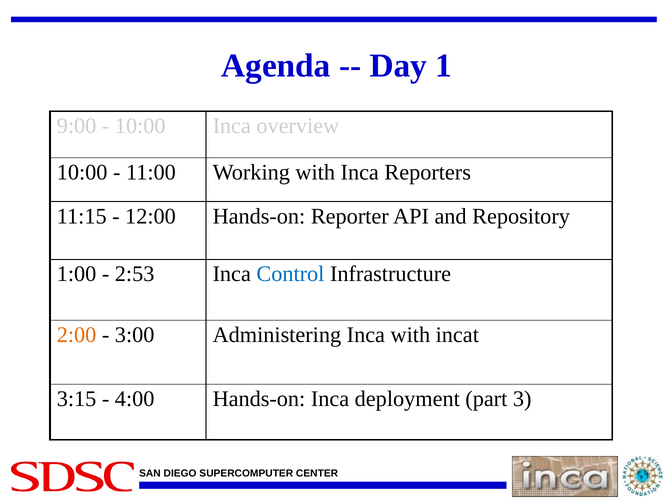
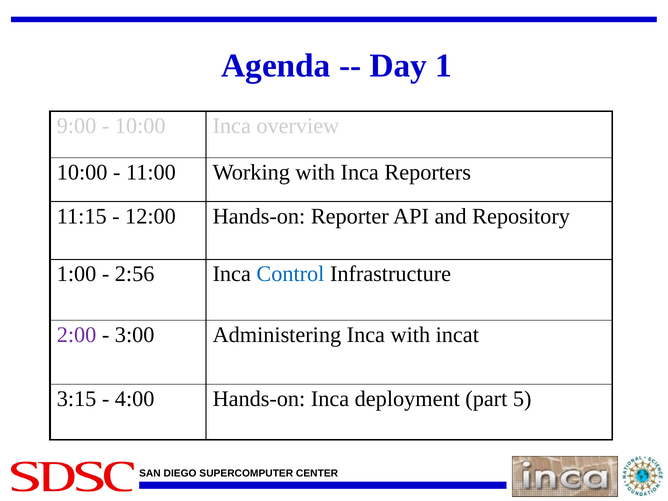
2:53: 2:53 -> 2:56
2:00 colour: orange -> purple
3: 3 -> 5
